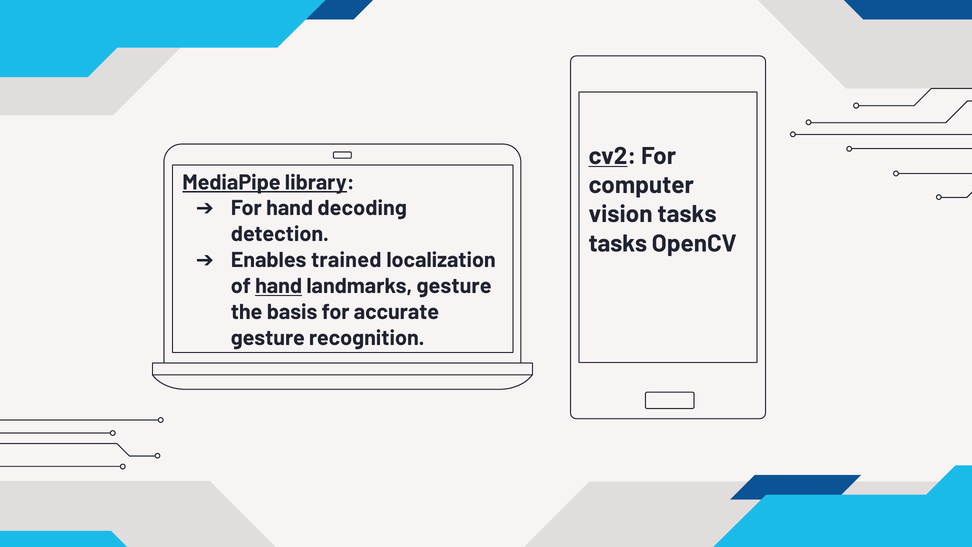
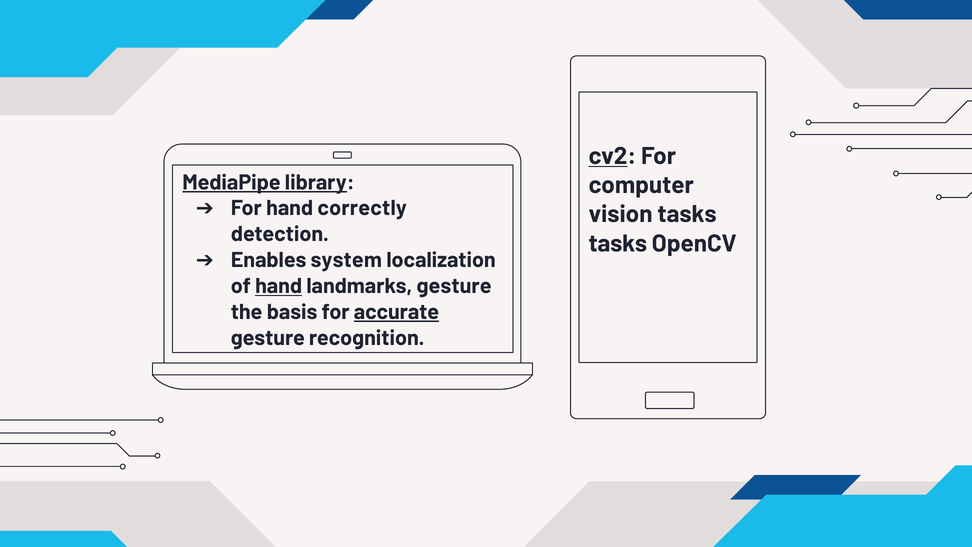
decoding: decoding -> correctly
trained: trained -> system
accurate underline: none -> present
